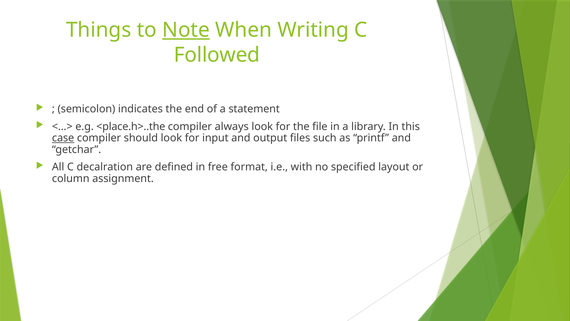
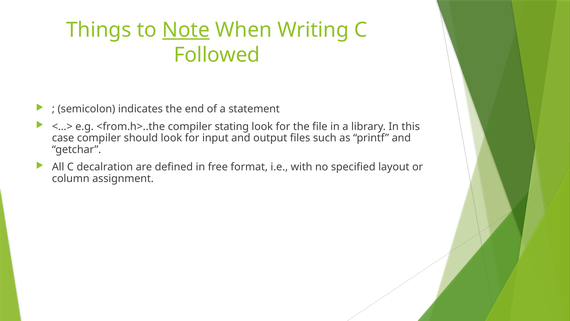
<place.h>..the: <place.h>..the -> <from.h>..the
always: always -> stating
case underline: present -> none
